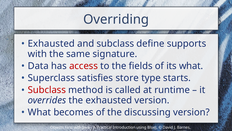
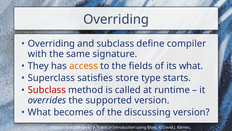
Exhausted at (51, 44): Exhausted -> Overriding
supports: supports -> compiler
Data: Data -> They
access colour: red -> orange
the exhausted: exhausted -> supported
